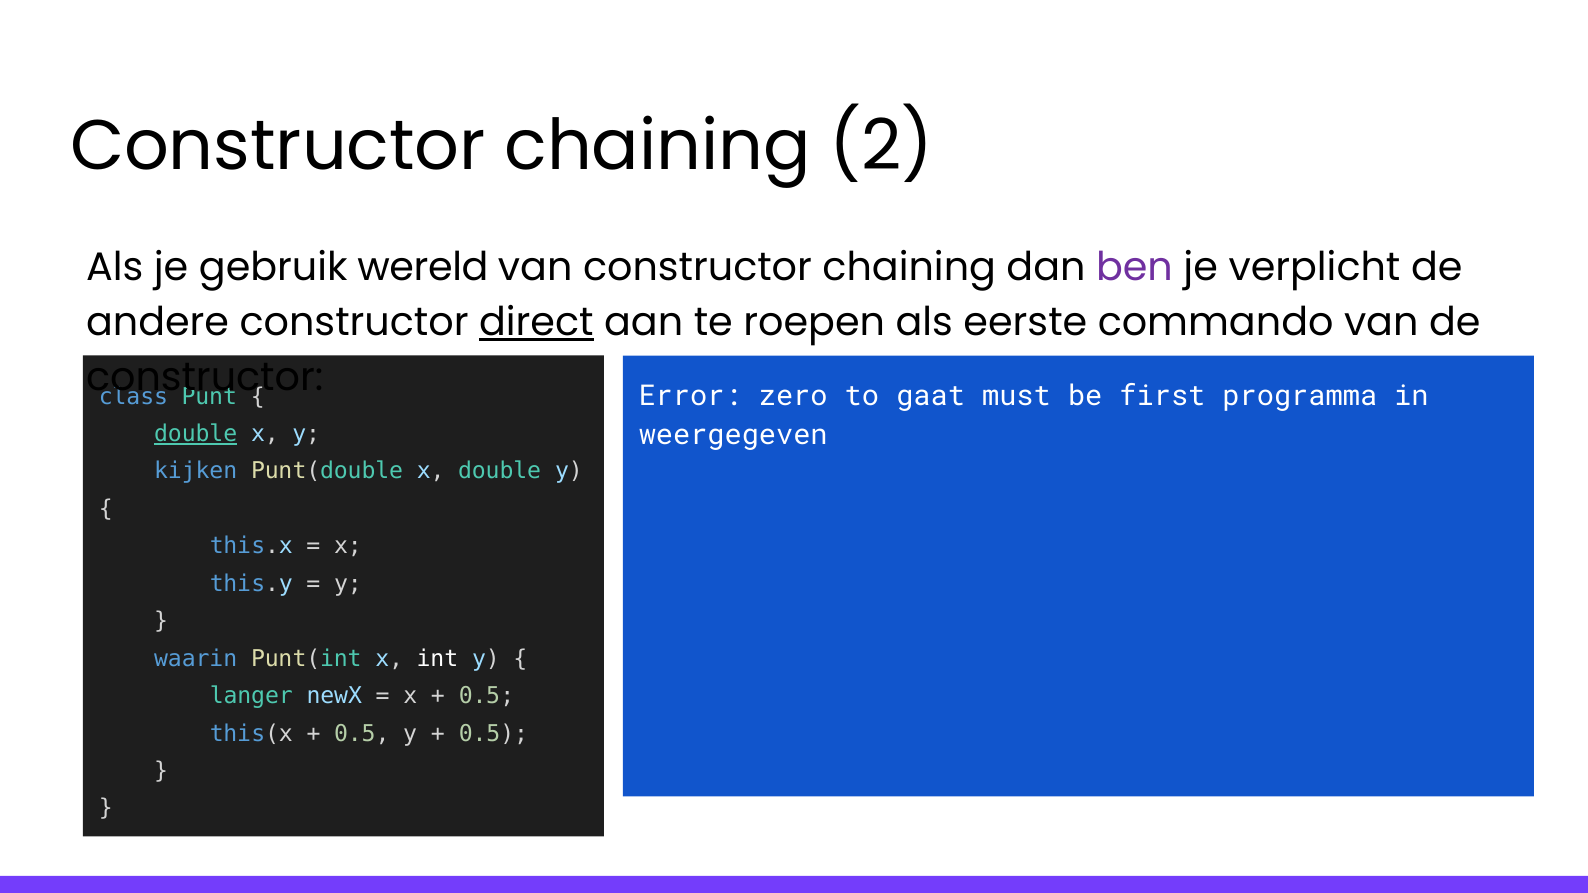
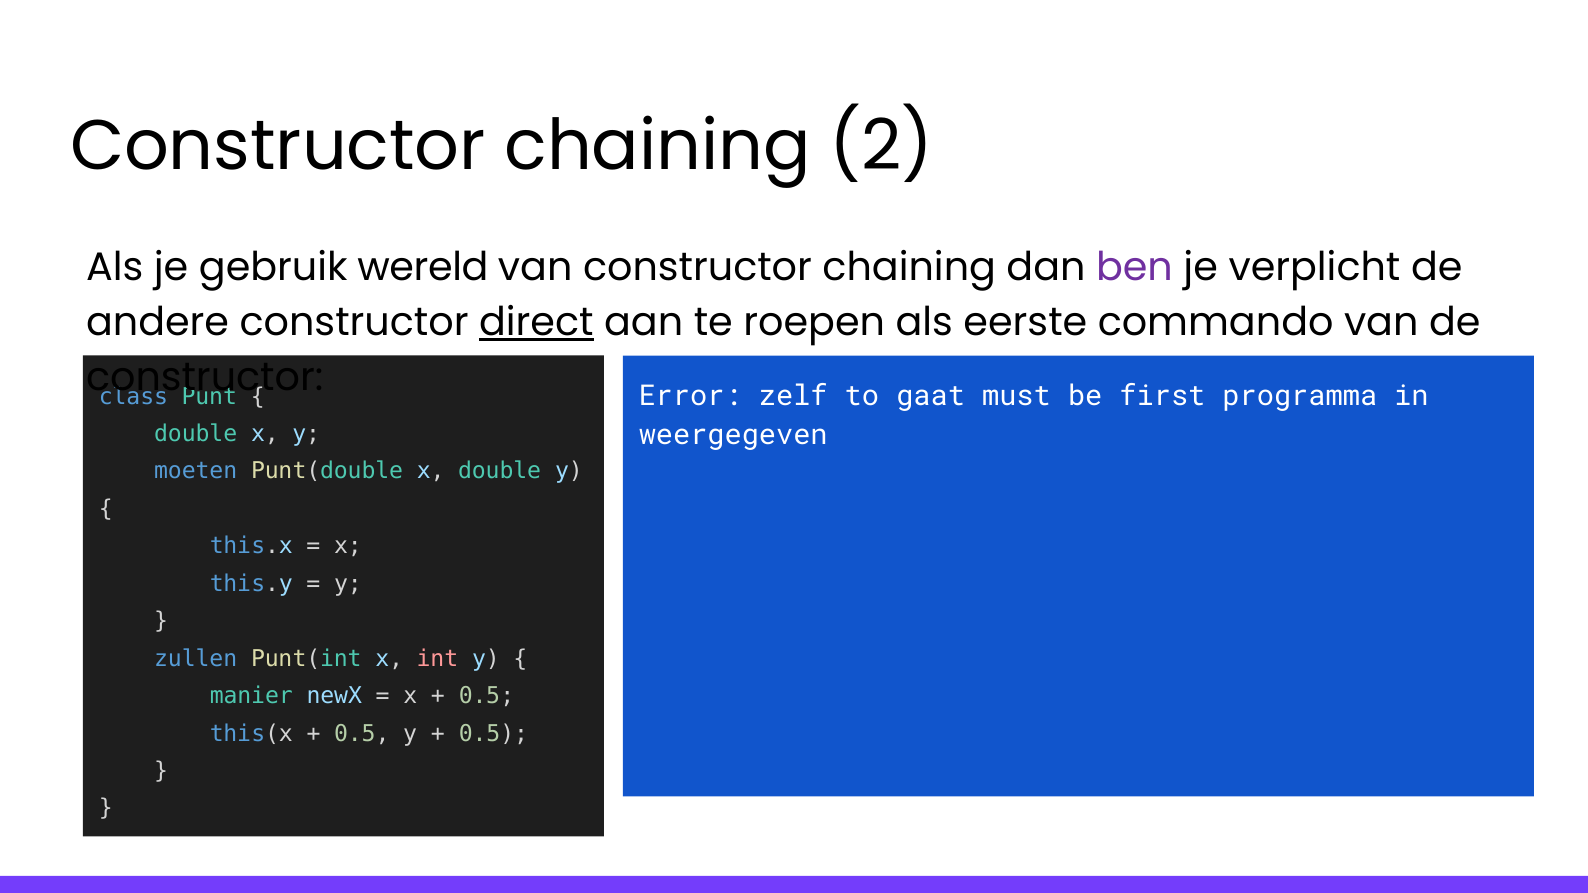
zero: zero -> zelf
double at (196, 434) underline: present -> none
kijken: kijken -> moeten
waarin: waarin -> zullen
int colour: white -> pink
langer: langer -> manier
